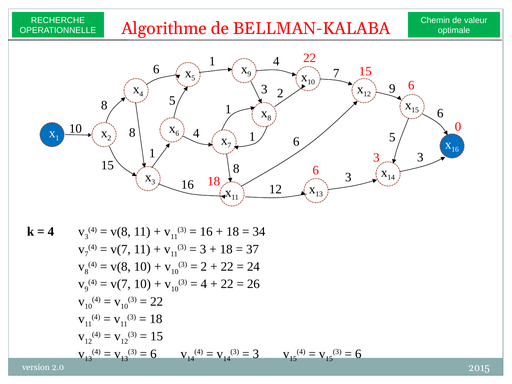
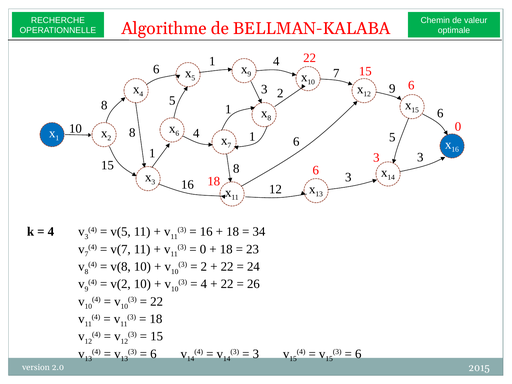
v(8 at (121, 232): v(8 -> v(5
3 at (203, 249): 3 -> 0
37: 37 -> 23
v(7 at (121, 284): v(7 -> v(2
